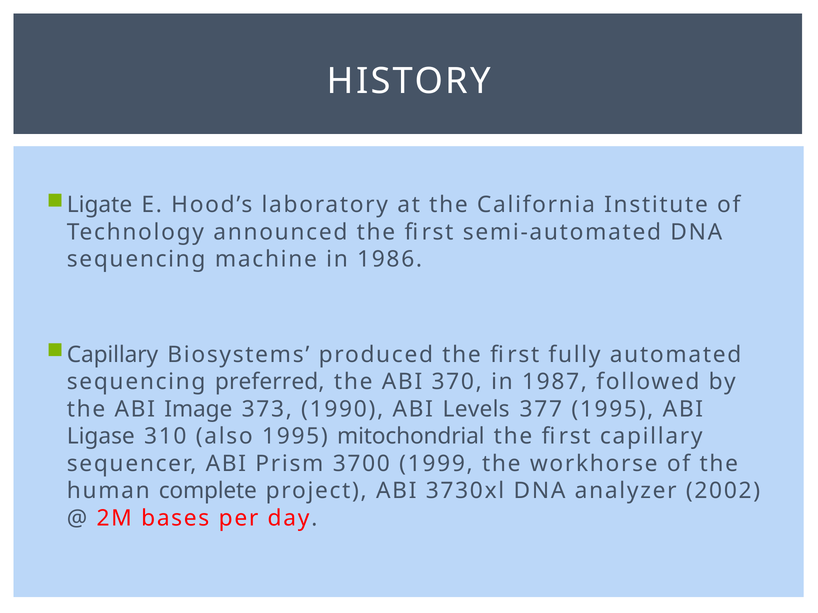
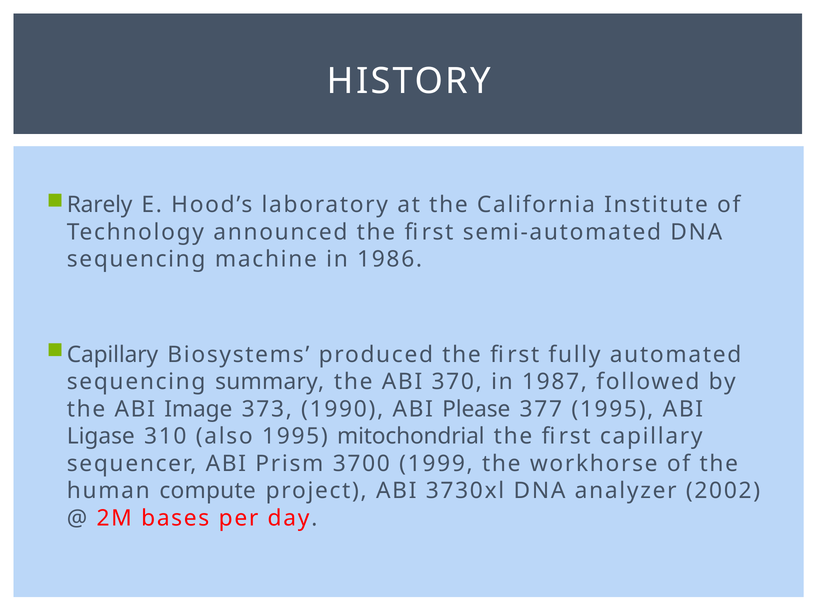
Ligate: Ligate -> Rarely
preferred: preferred -> summary
Levels: Levels -> Please
complete: complete -> compute
